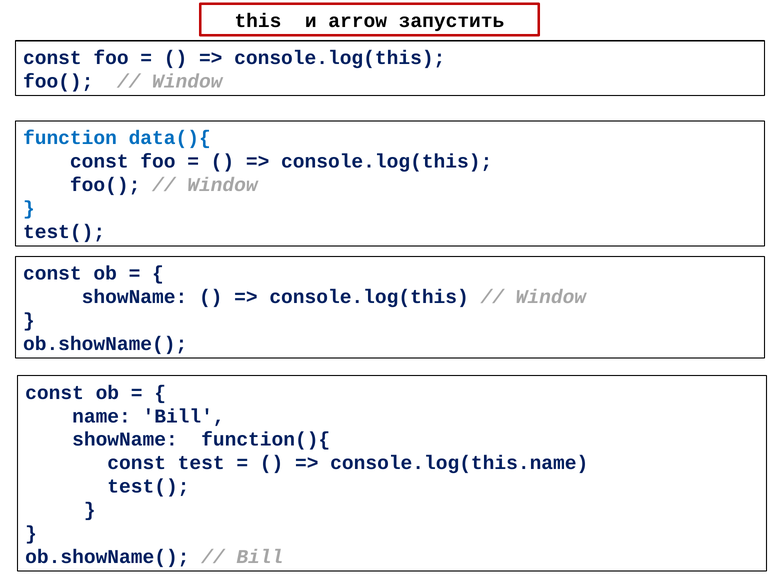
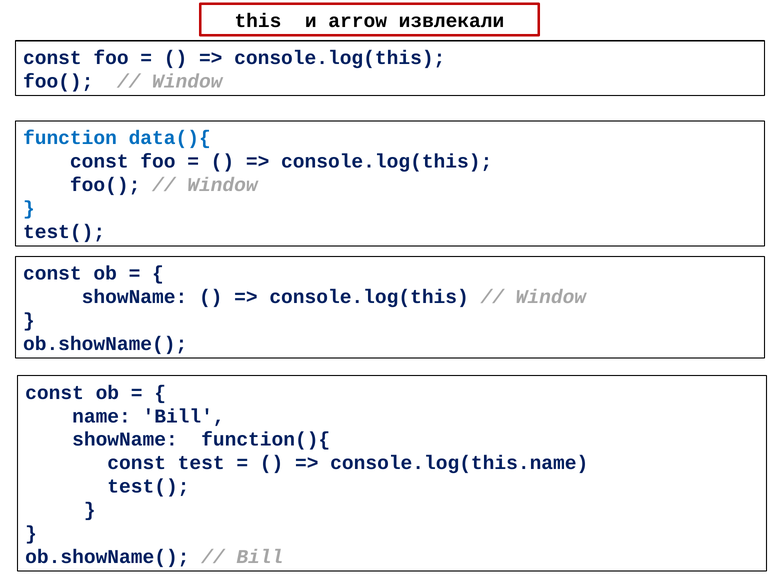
запустить: запустить -> извлекали
